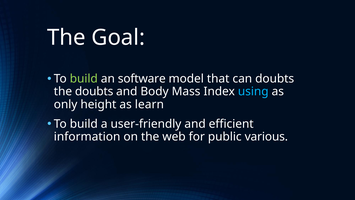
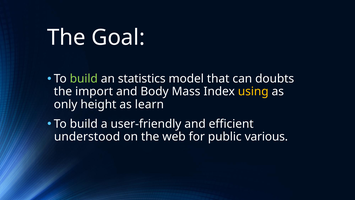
software: software -> statistics
the doubts: doubts -> import
using colour: light blue -> yellow
information: information -> understood
